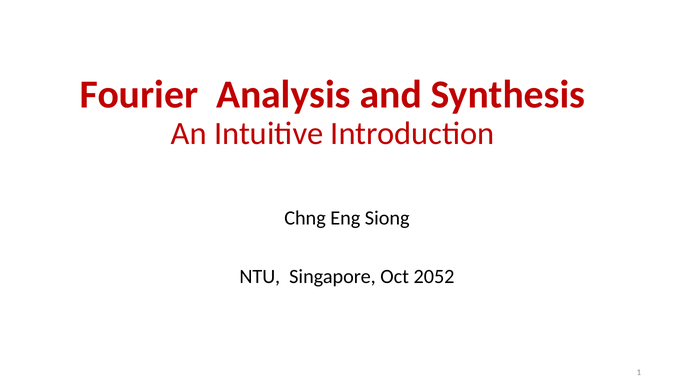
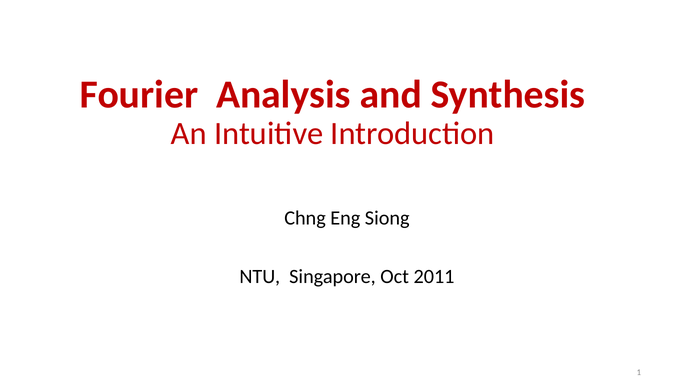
2052: 2052 -> 2011
